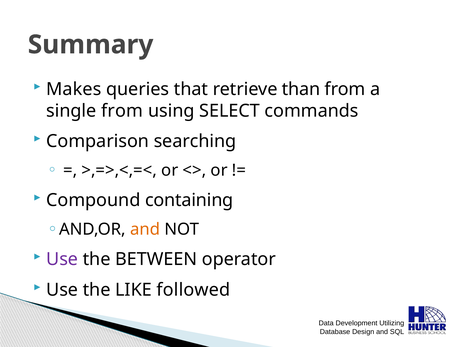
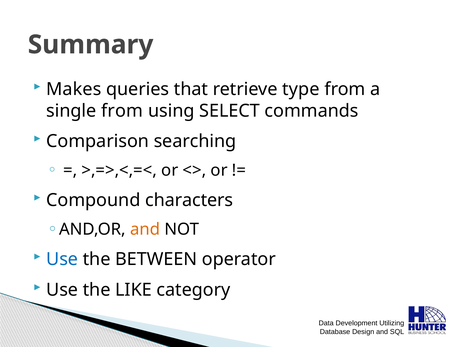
than: than -> type
containing: containing -> characters
Use at (62, 260) colour: purple -> blue
followed: followed -> category
